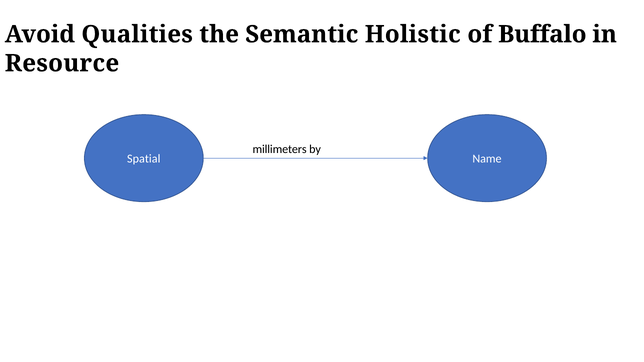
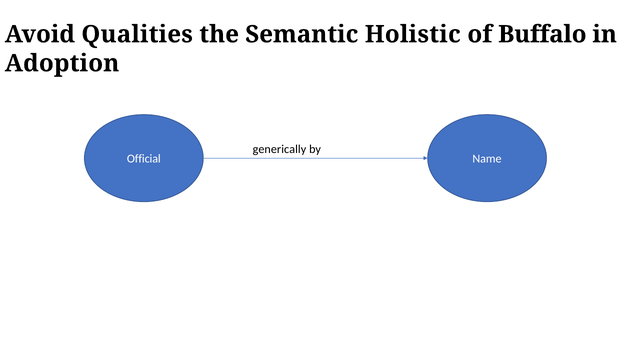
Resource: Resource -> Adoption
millimeters: millimeters -> generically
Spatial: Spatial -> Official
